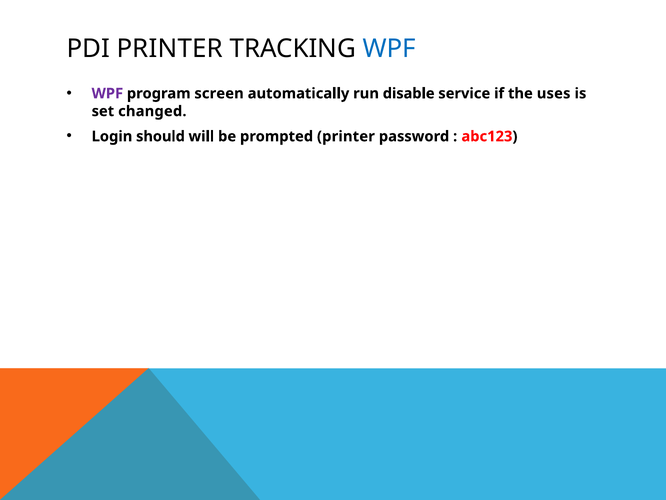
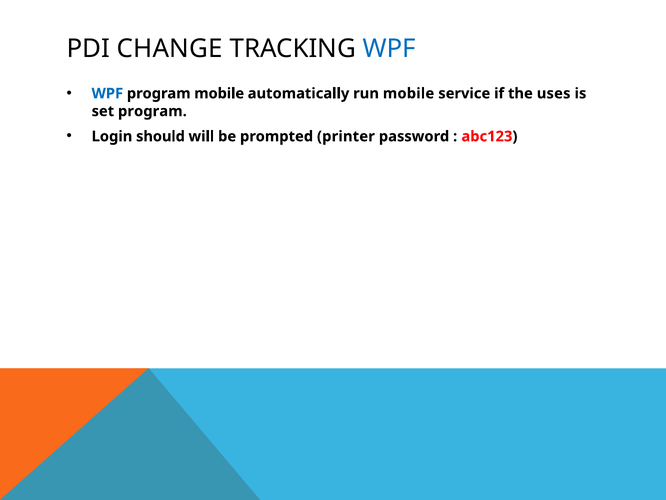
PDI PRINTER: PRINTER -> CHANGE
WPF at (107, 93) colour: purple -> blue
program screen: screen -> mobile
run disable: disable -> mobile
set changed: changed -> program
